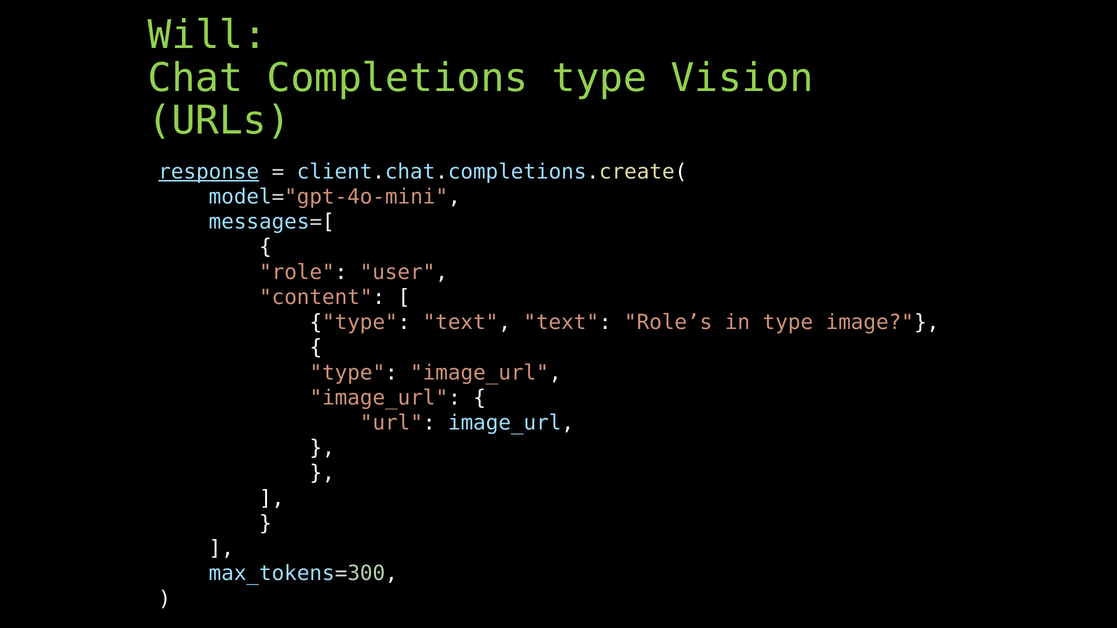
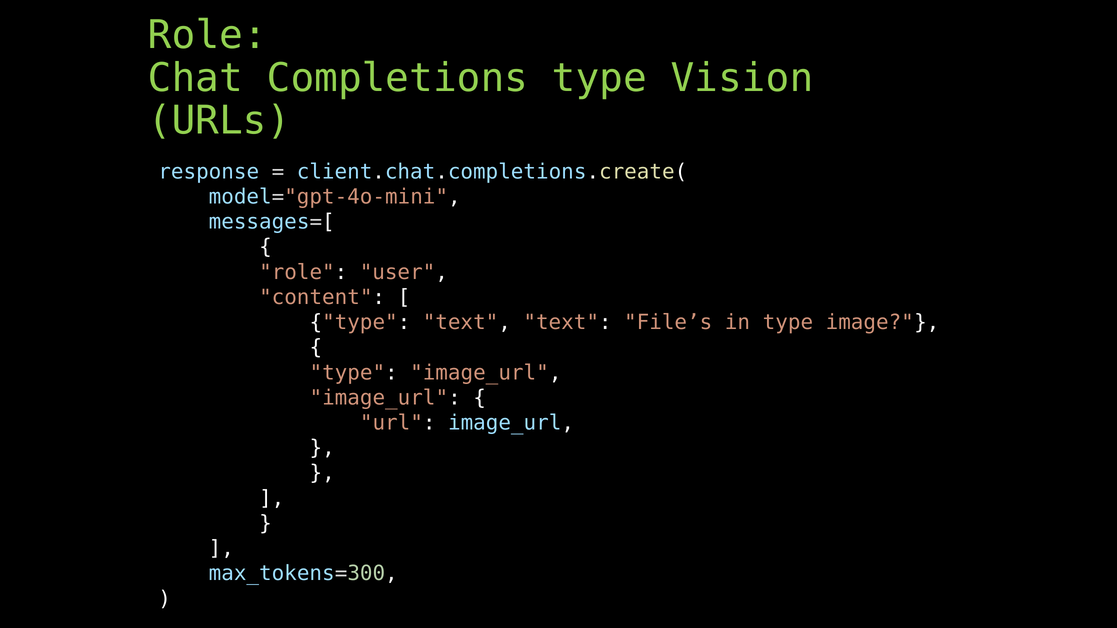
Will at (207, 35): Will -> Role
response underline: present -> none
Role’s: Role’s -> File’s
